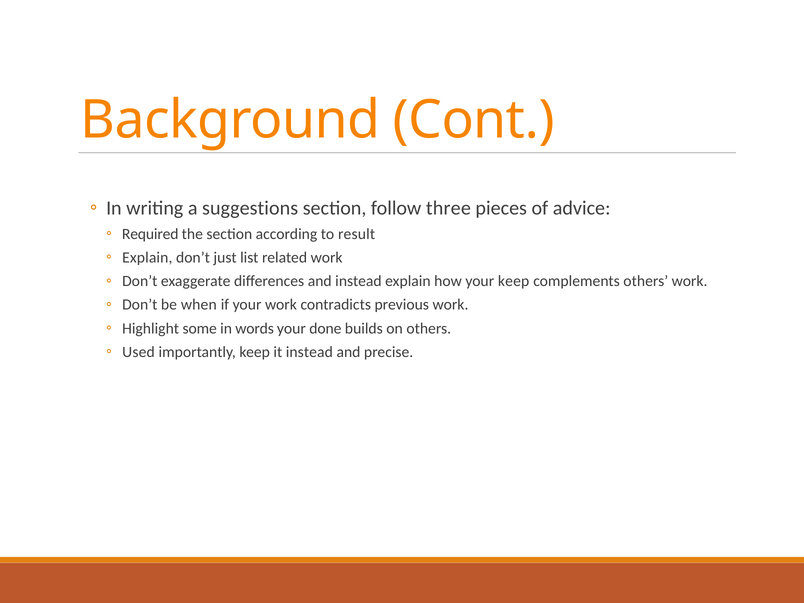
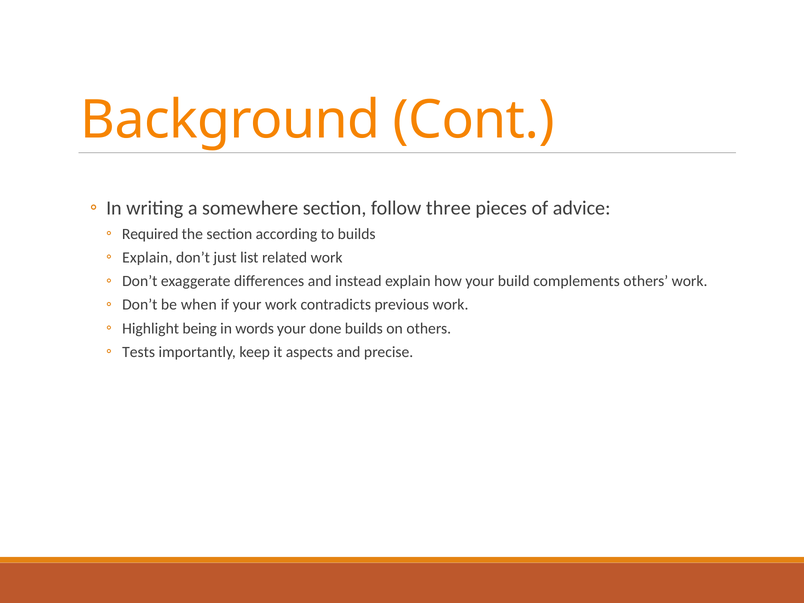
suggestions: suggestions -> somewhere
to result: result -> builds
your keep: keep -> build
some: some -> being
Used: Used -> Tests
it instead: instead -> aspects
